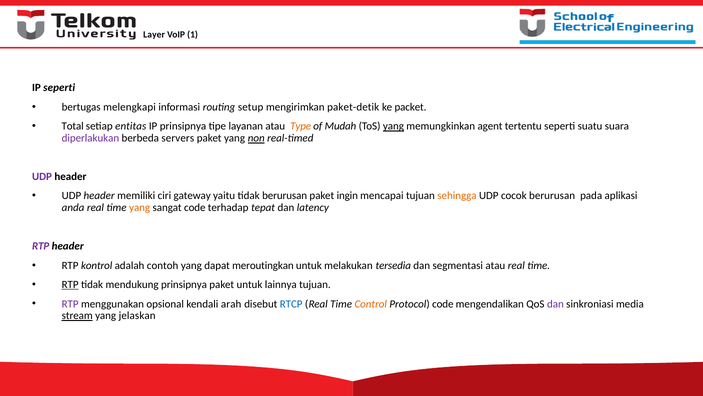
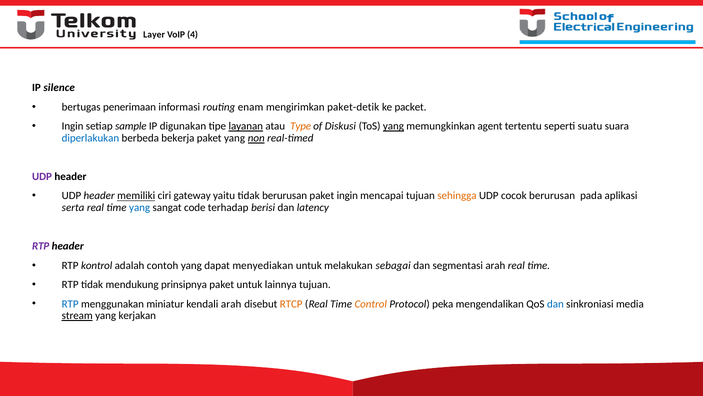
1: 1 -> 4
IP seperti: seperti -> silence
melengkapi: melengkapi -> penerimaan
setup: setup -> enam
Total at (73, 126): Total -> Ingin
entitas: entitas -> sample
IP prinsipnya: prinsipnya -> digunakan
layanan underline: none -> present
Mudah: Mudah -> Diskusi
diperlakukan colour: purple -> blue
servers: servers -> bekerja
memiliki underline: none -> present
anda: anda -> serta
yang at (140, 207) colour: orange -> blue
tepat: tepat -> berisi
meroutingkan: meroutingkan -> menyediakan
tersedia: tersedia -> sebagai
segmentasi atau: atau -> arah
RTP at (70, 284) underline: present -> none
RTP at (70, 303) colour: purple -> blue
opsional: opsional -> miniatur
RTCP colour: blue -> orange
Protocol code: code -> peka
dan at (555, 303) colour: purple -> blue
jelaskan: jelaskan -> kerjakan
